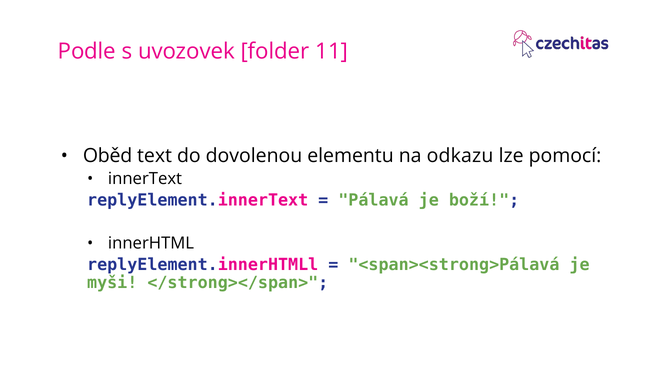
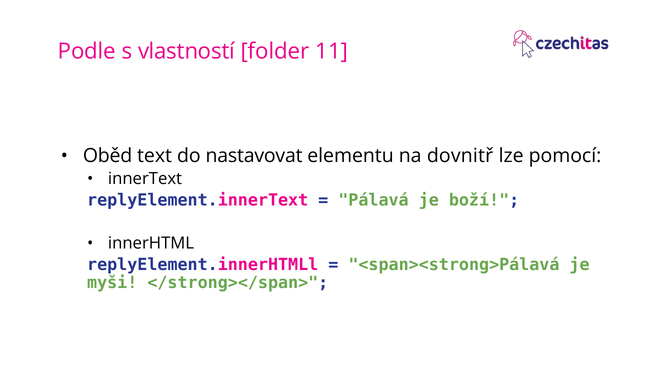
uvozovek: uvozovek -> vlastností
dovolenou: dovolenou -> nastavovat
odkazu: odkazu -> dovnitř
